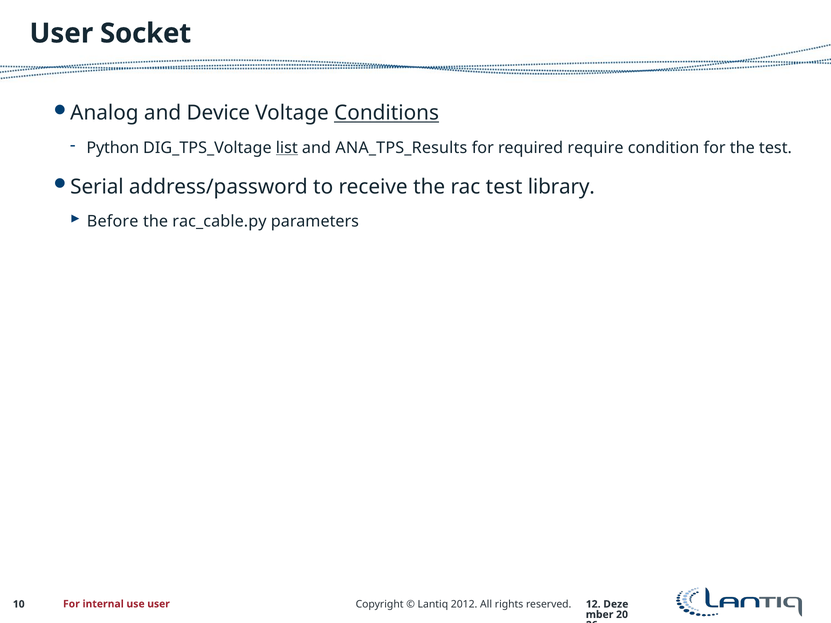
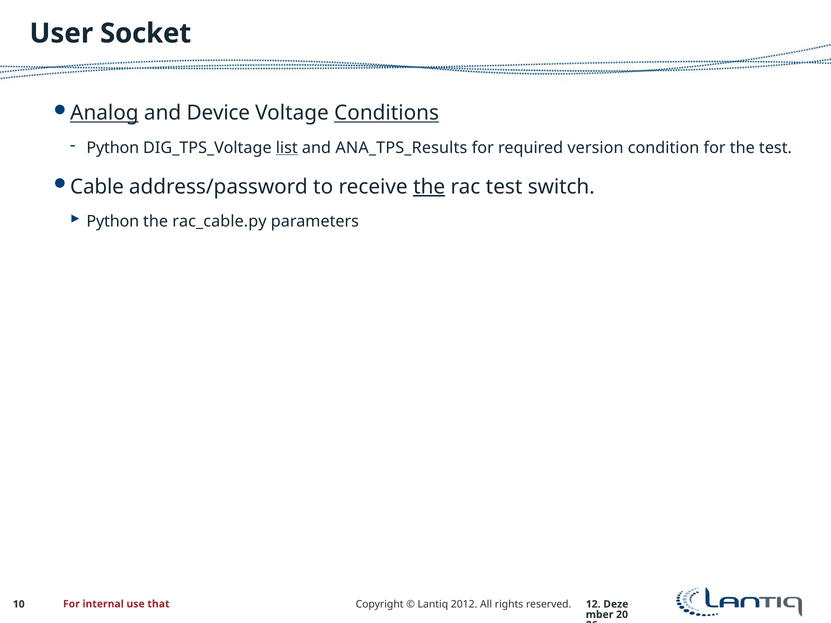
Analog underline: none -> present
require: require -> version
Serial: Serial -> Cable
the at (429, 187) underline: none -> present
library: library -> switch
Before at (113, 222): Before -> Python
use user: user -> that
